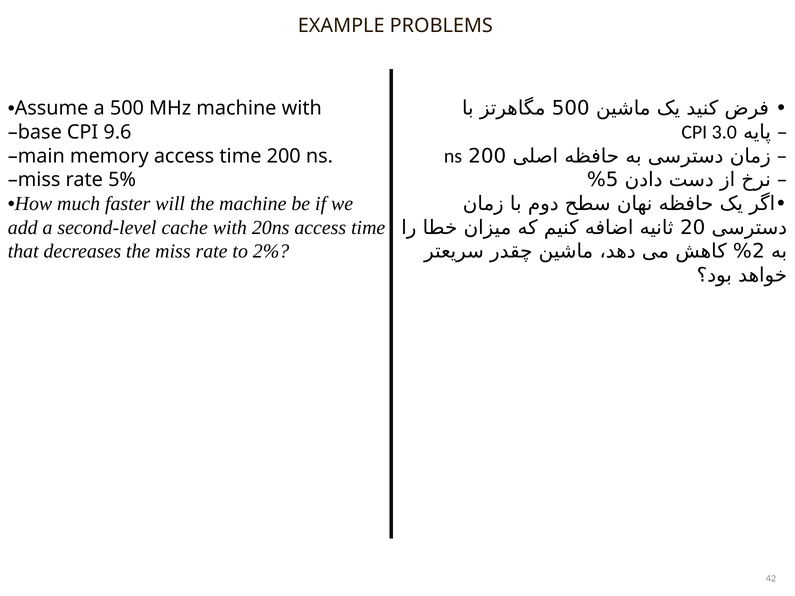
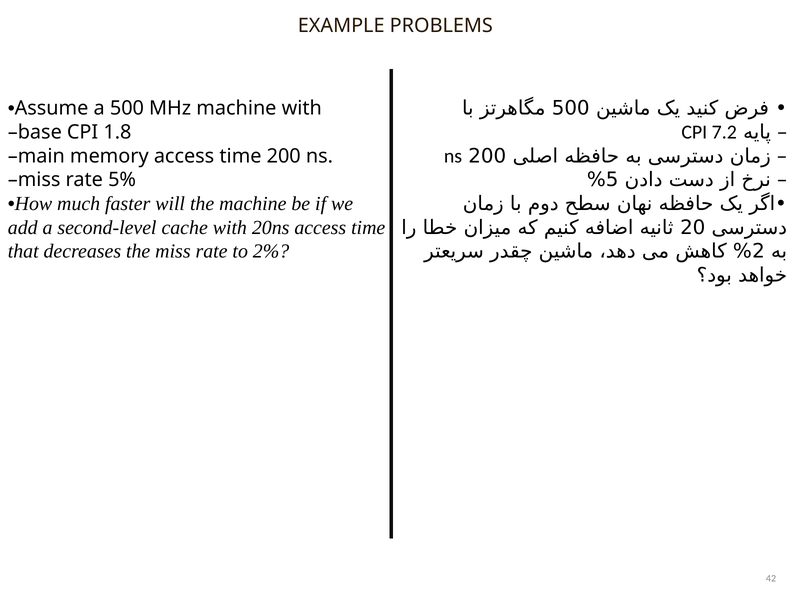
3.0: 3.0 -> 7.2
9.6: 9.6 -> 1.8
